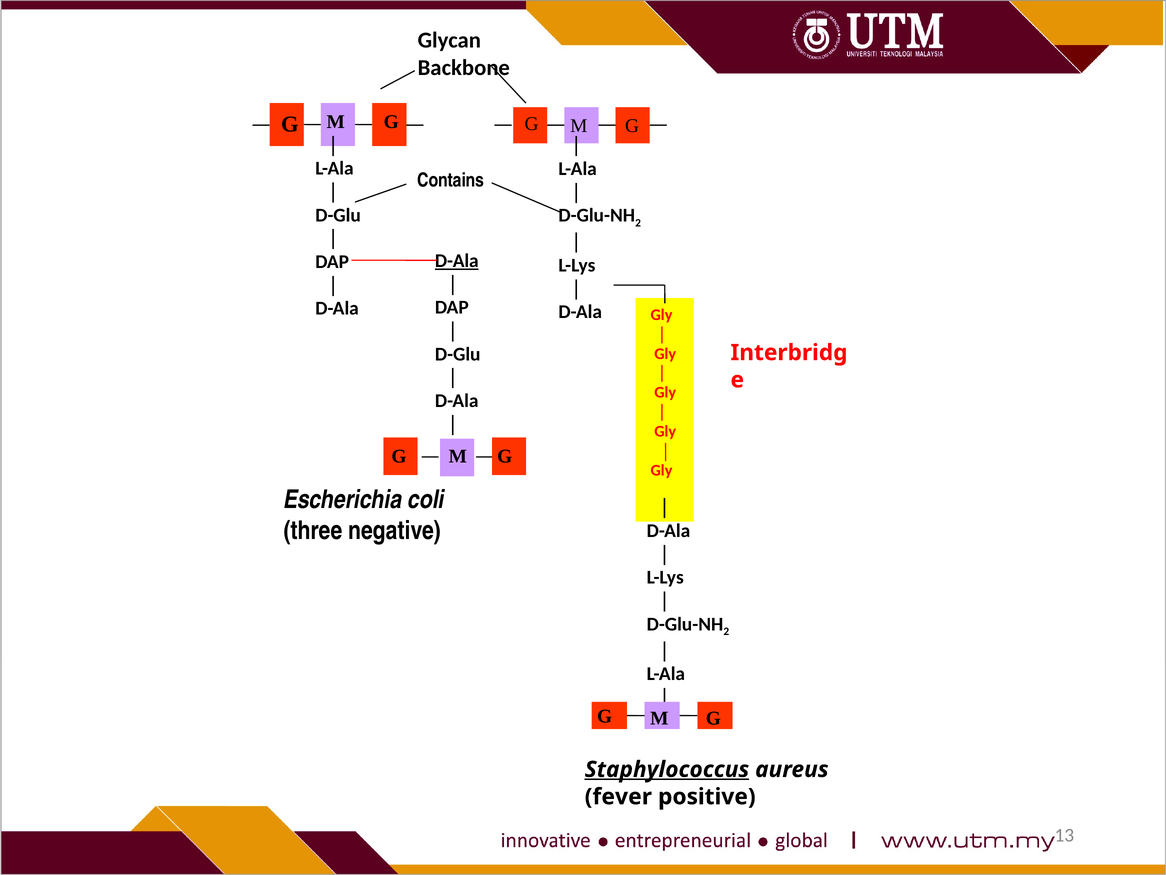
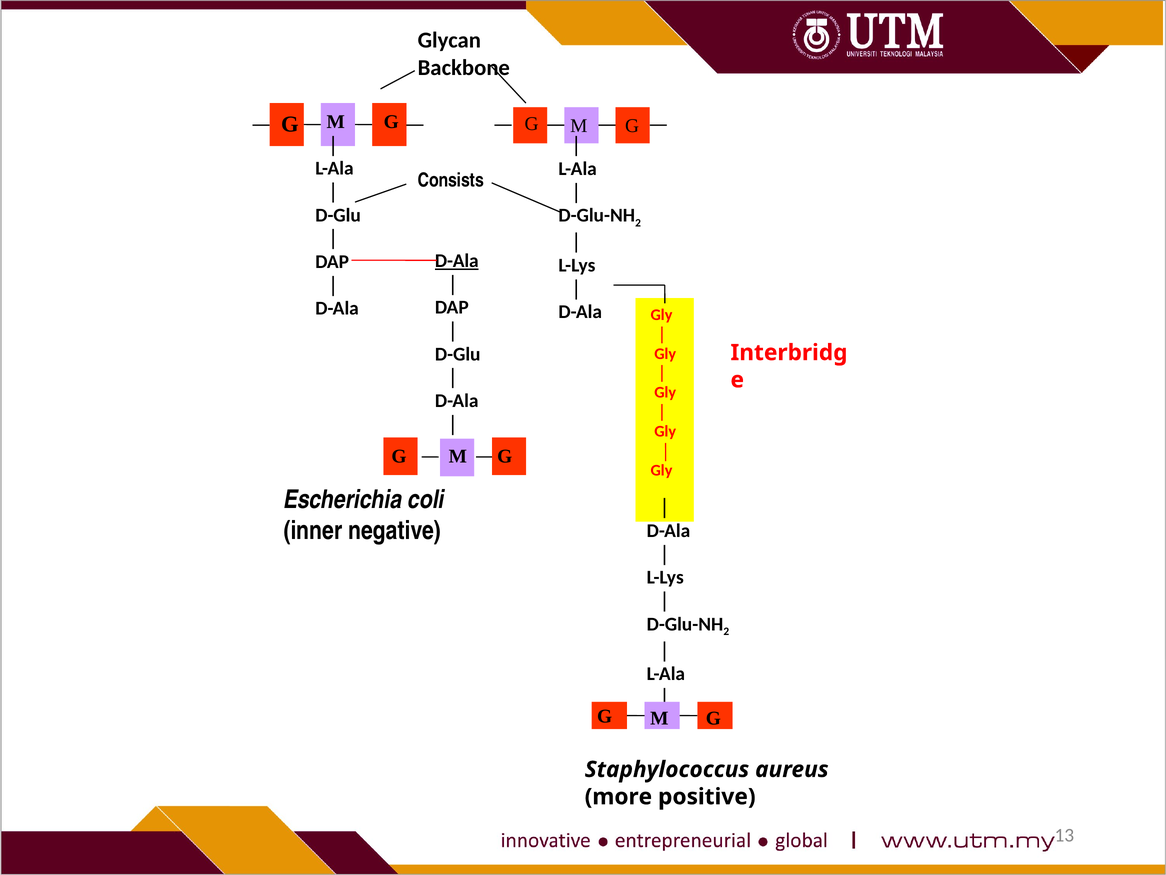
Contains: Contains -> Consists
three: three -> inner
Staphylococcus underline: present -> none
fever: fever -> more
